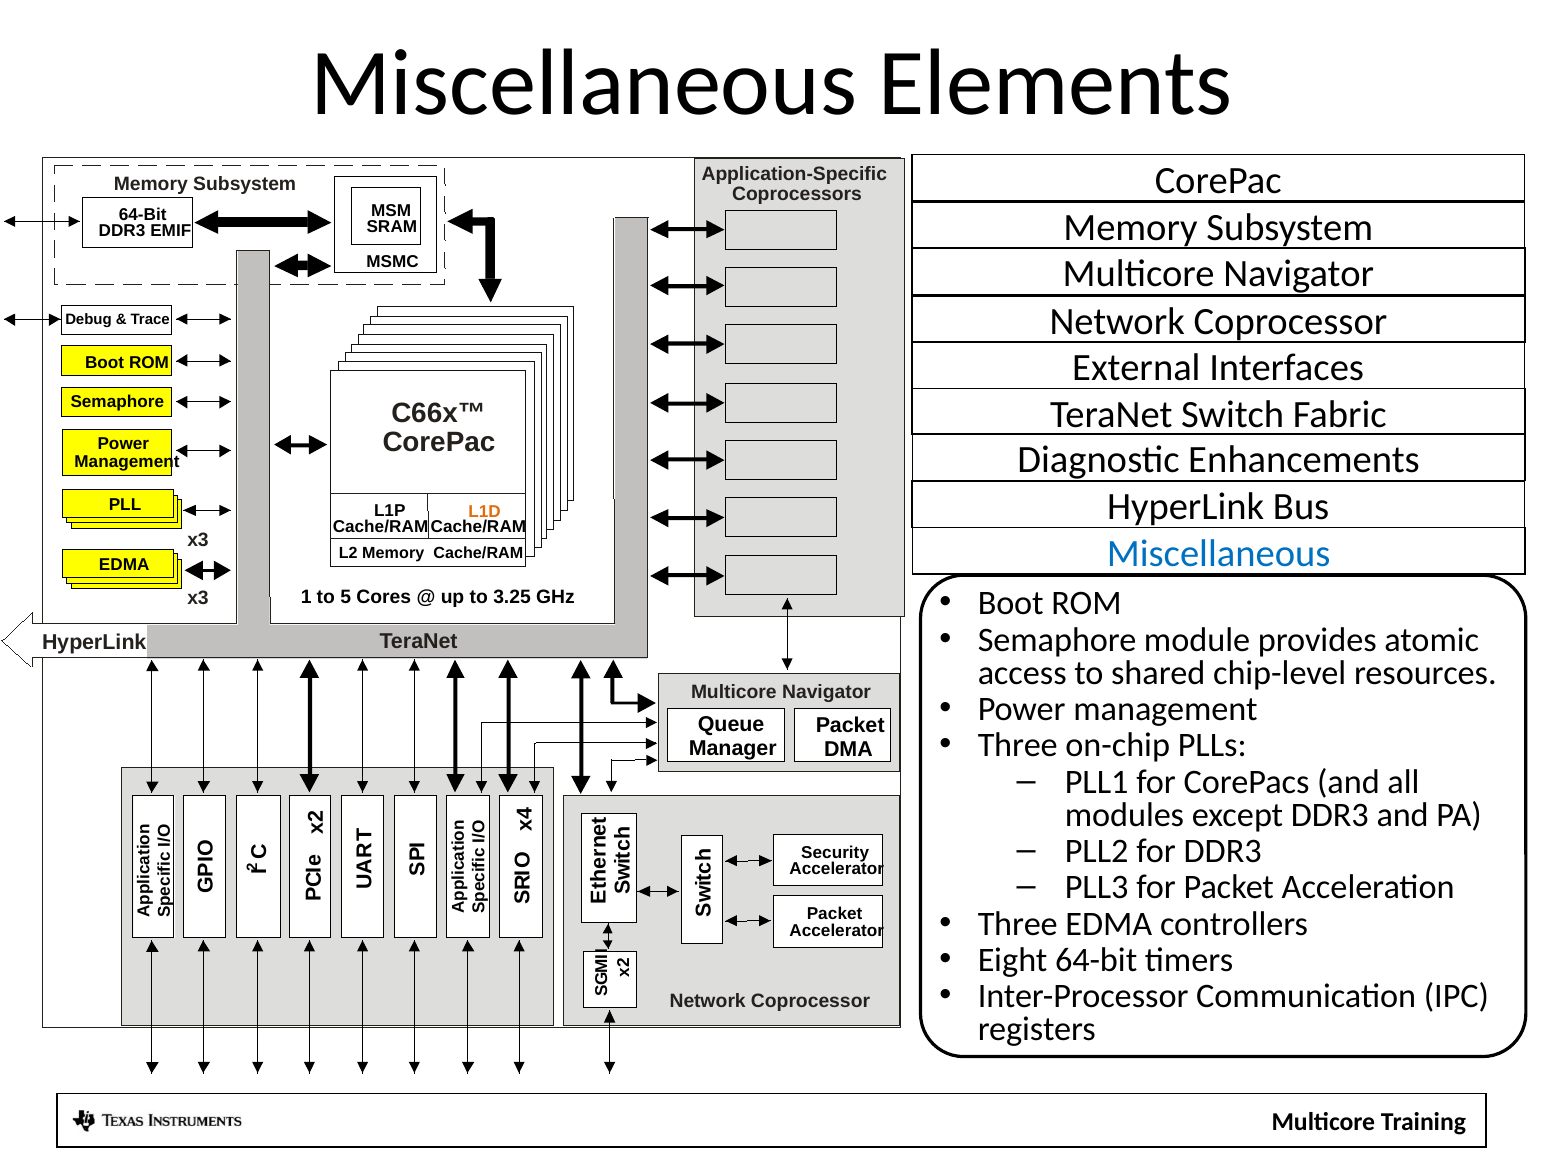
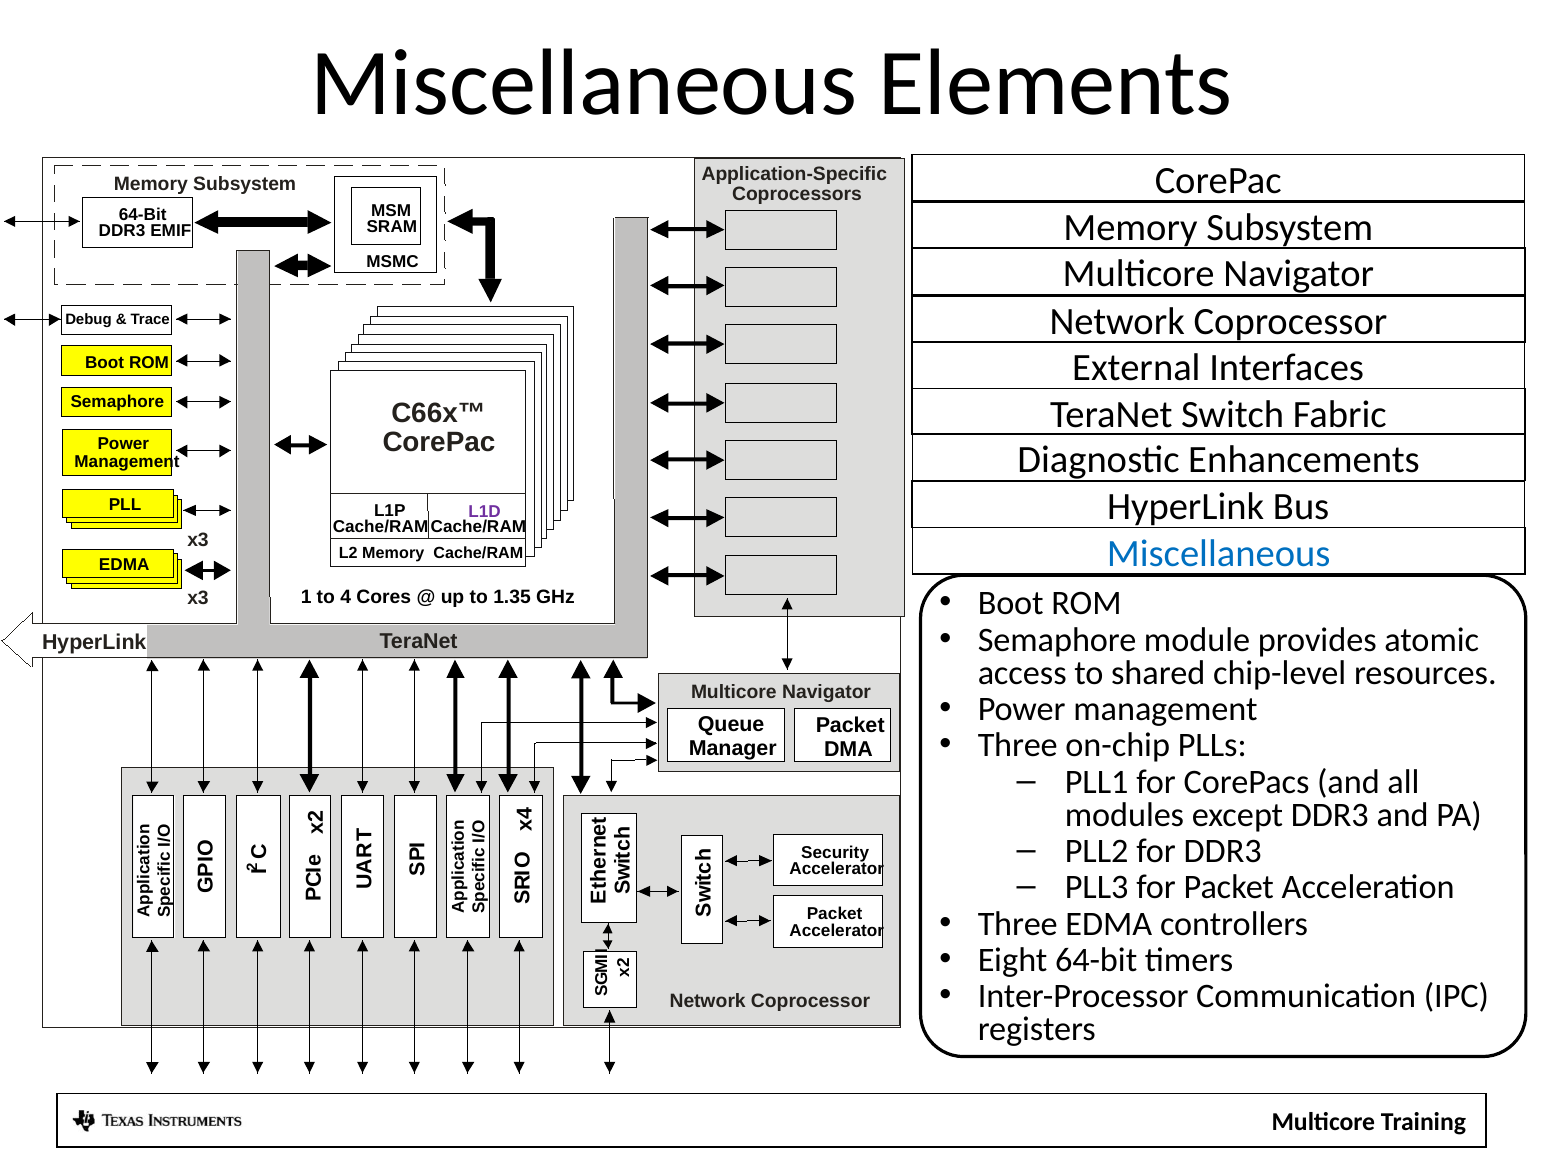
L1D colour: orange -> purple
to 5: 5 -> 4
3.25: 3.25 -> 1.35
